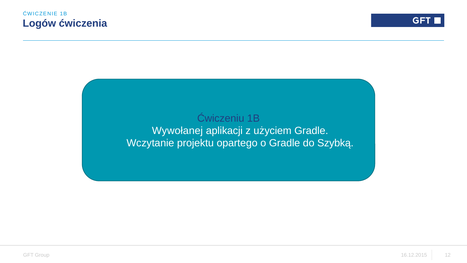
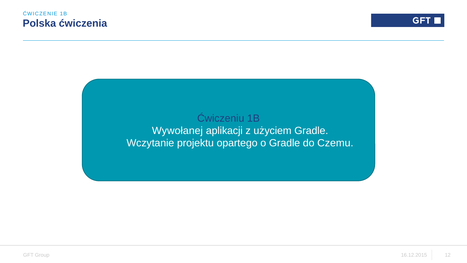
Logów: Logów -> Polska
Szybką: Szybką -> Czemu
